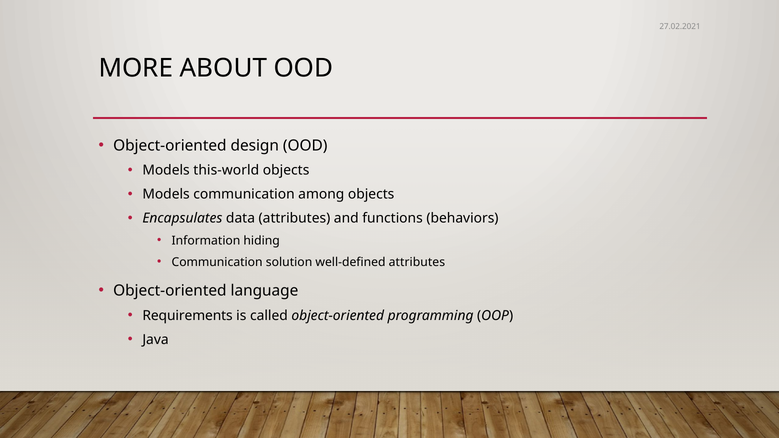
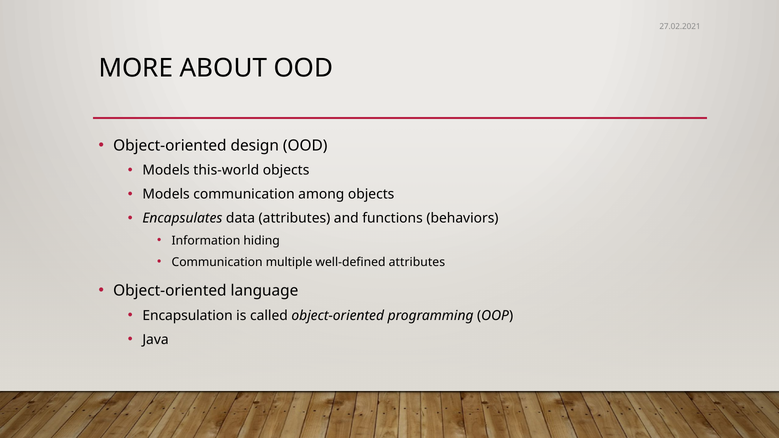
solution: solution -> multiple
Requirements: Requirements -> Encapsulation
